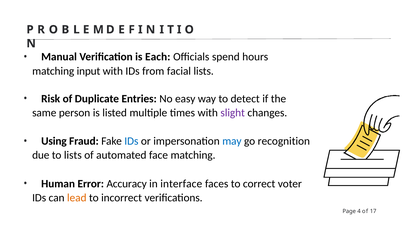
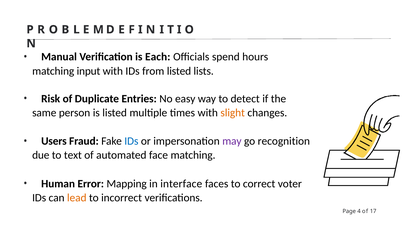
from facial: facial -> listed
slight colour: purple -> orange
Using: Using -> Users
may colour: blue -> purple
to lists: lists -> text
Accuracy: Accuracy -> Mapping
